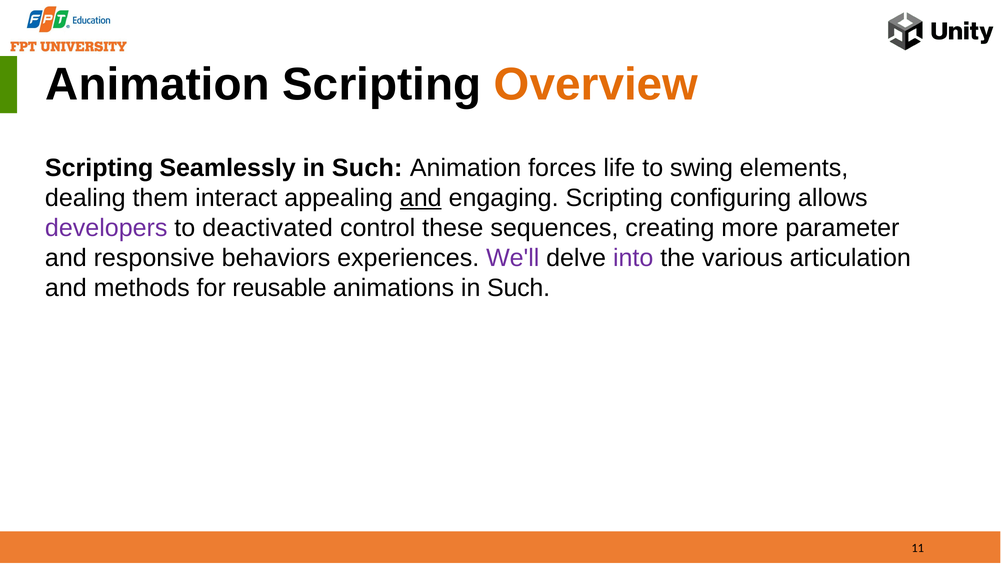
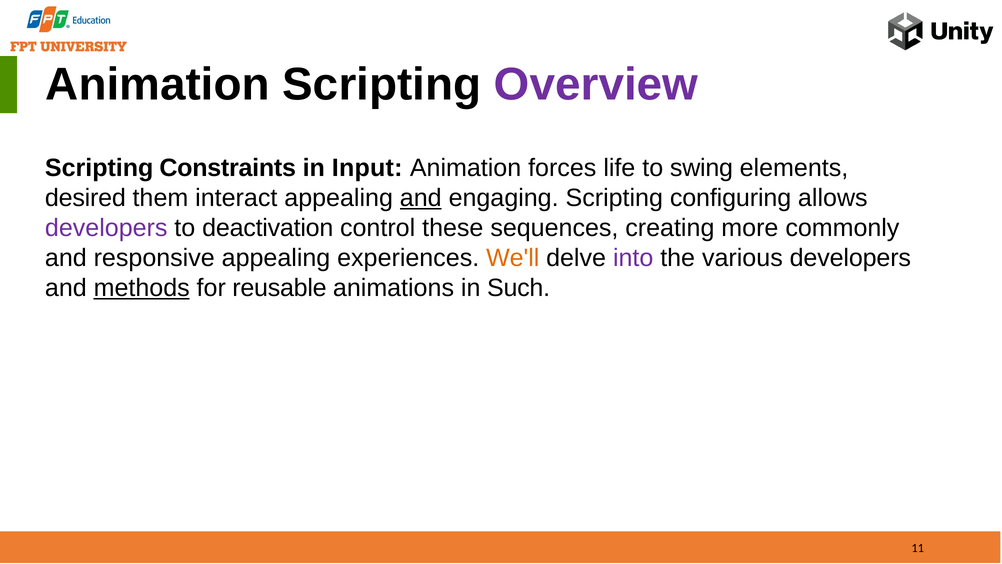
Overview colour: orange -> purple
Seamlessly: Seamlessly -> Constraints
Such at (367, 168): Such -> Input
dealing: dealing -> desired
deactivated: deactivated -> deactivation
parameter: parameter -> commonly
responsive behaviors: behaviors -> appealing
We'll colour: purple -> orange
various articulation: articulation -> developers
methods underline: none -> present
